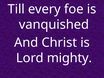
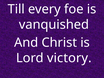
mighty: mighty -> victory
